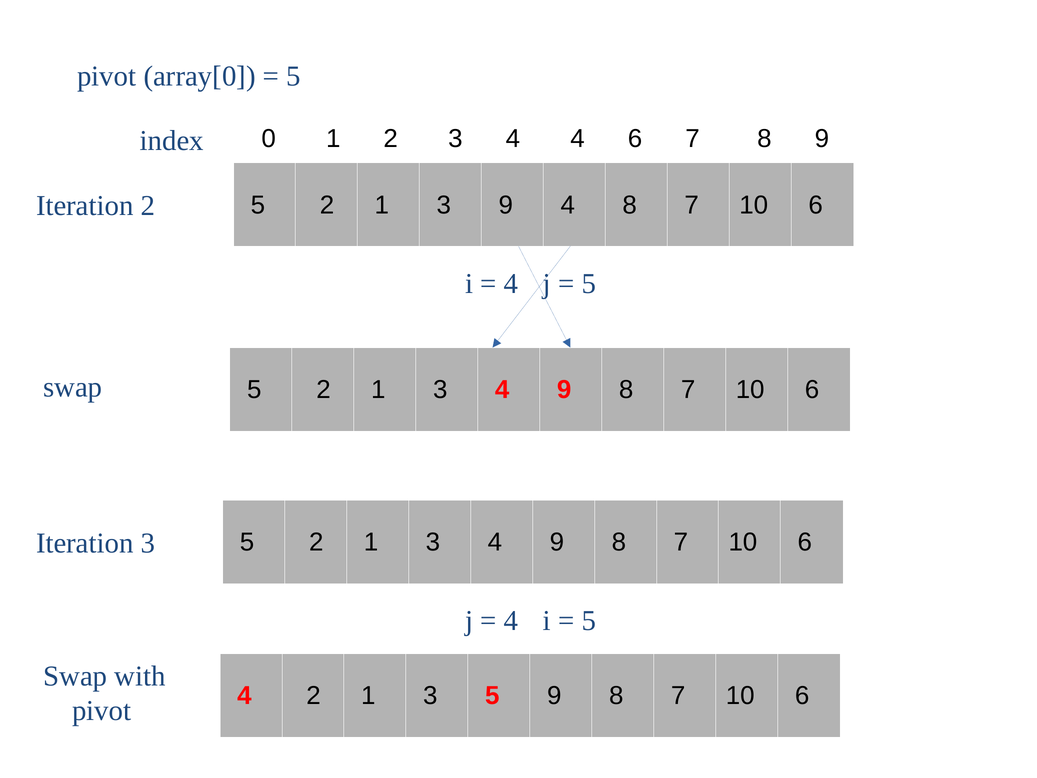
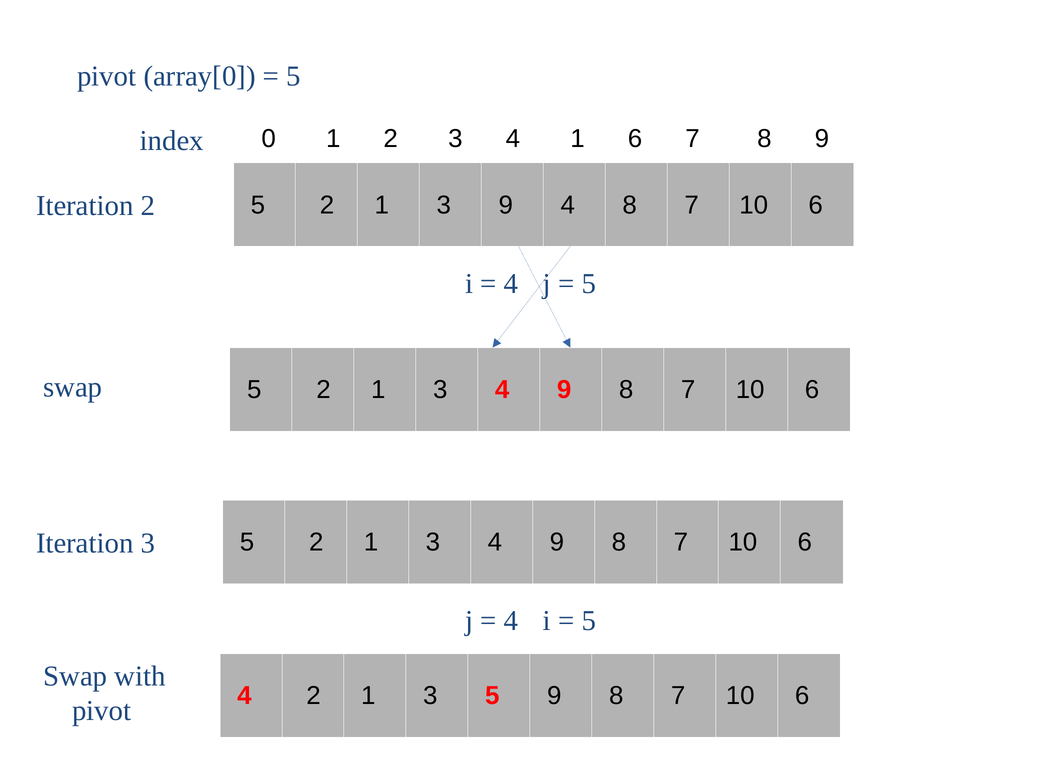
3 4 4: 4 -> 1
